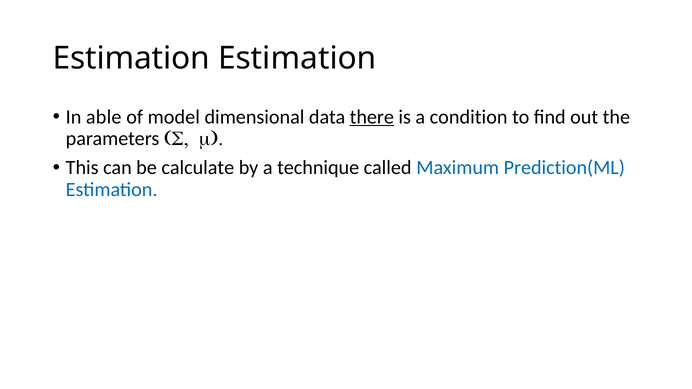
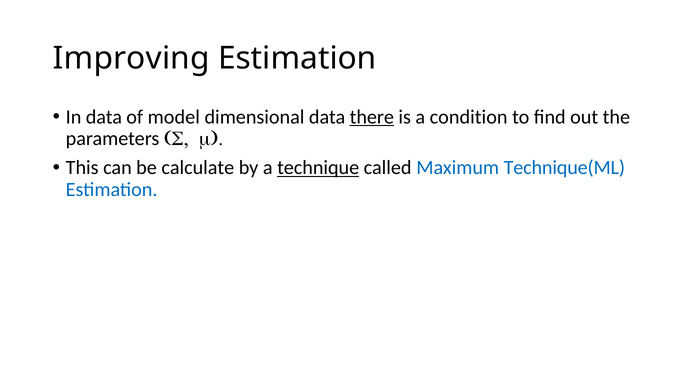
Estimation at (131, 58): Estimation -> Improving
In able: able -> data
technique underline: none -> present
Prediction(ML: Prediction(ML -> Technique(ML
